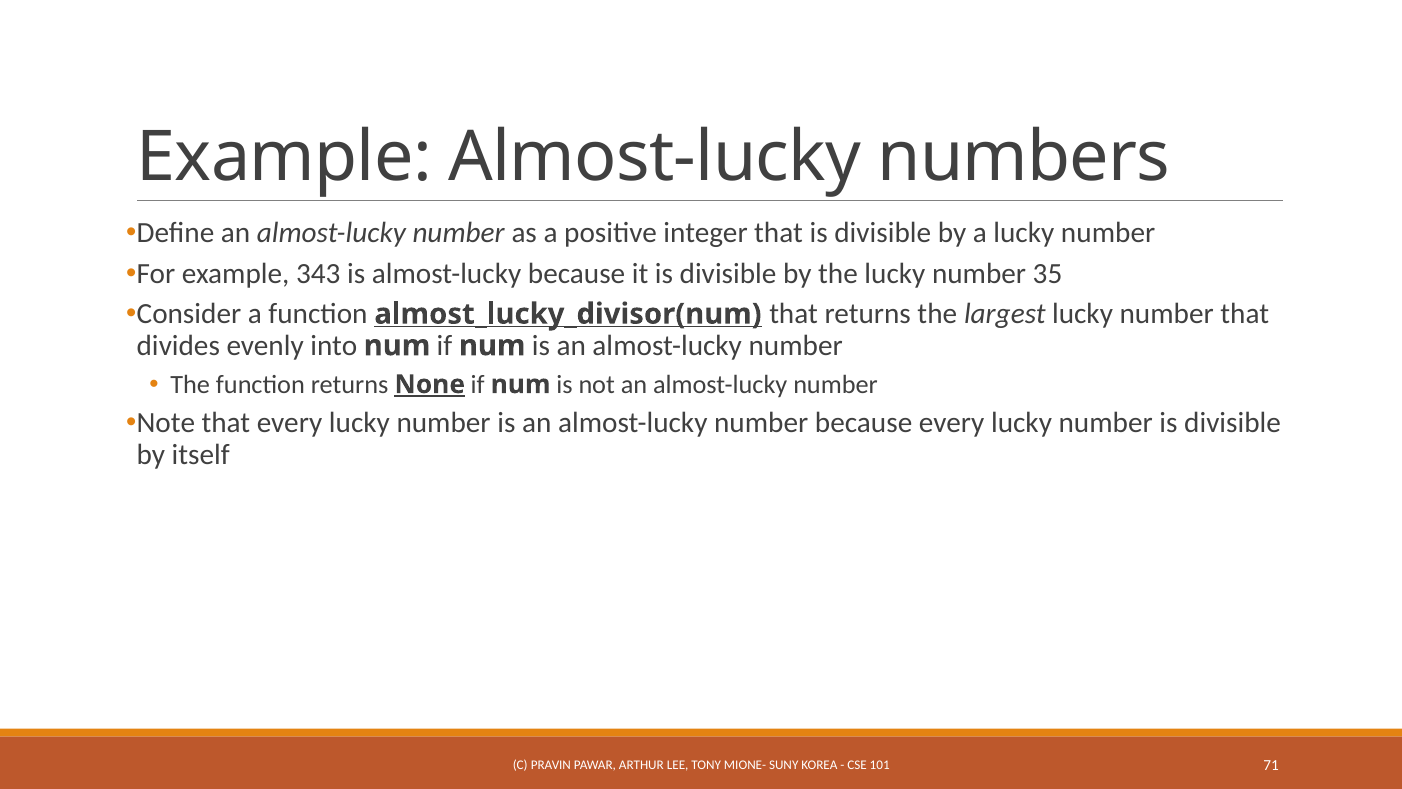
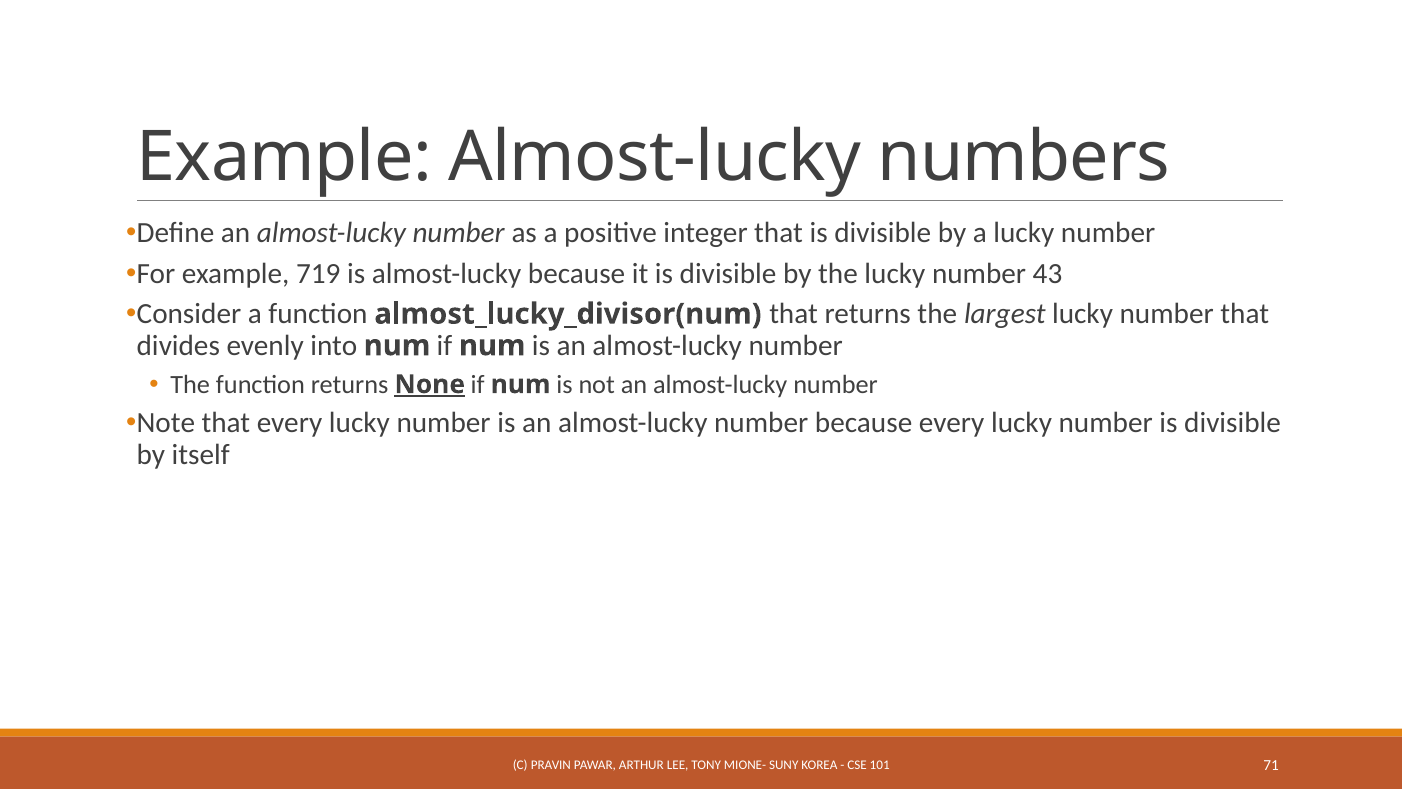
343: 343 -> 719
35: 35 -> 43
almost_lucky_divisor(num underline: present -> none
